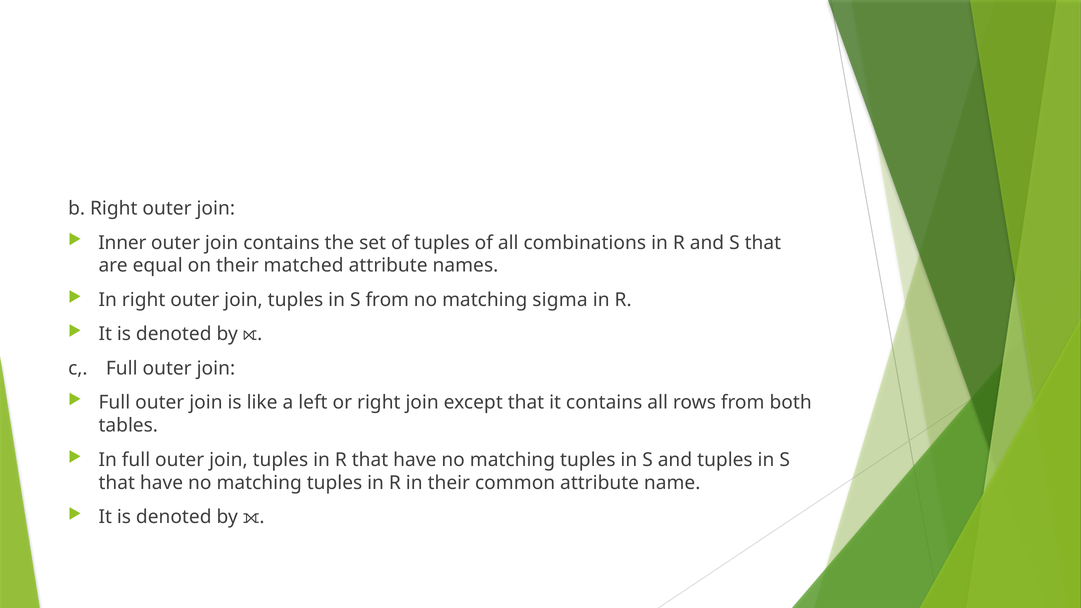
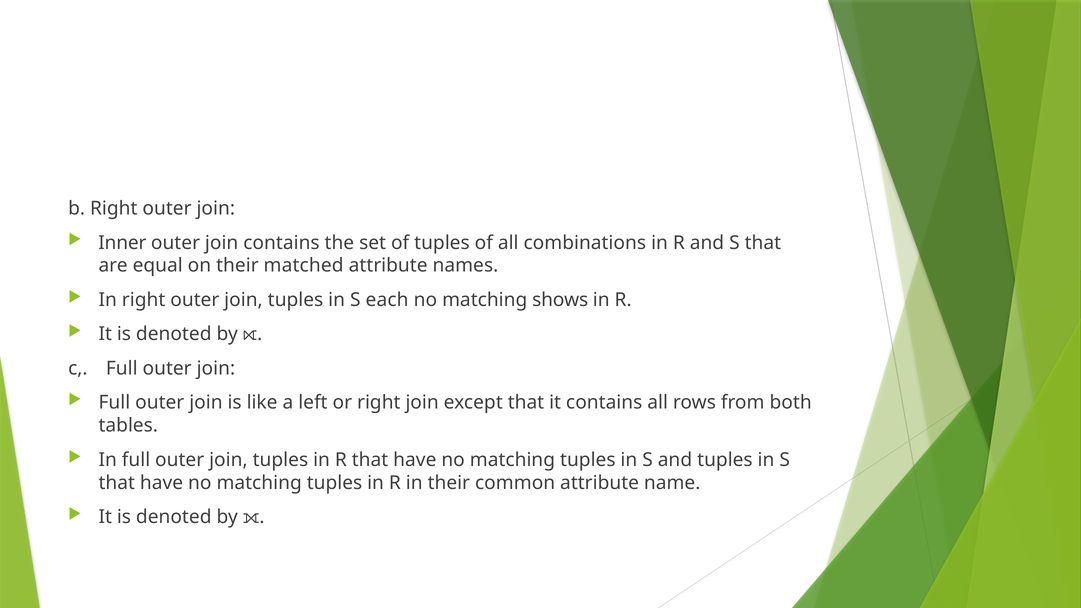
S from: from -> each
sigma: sigma -> shows
